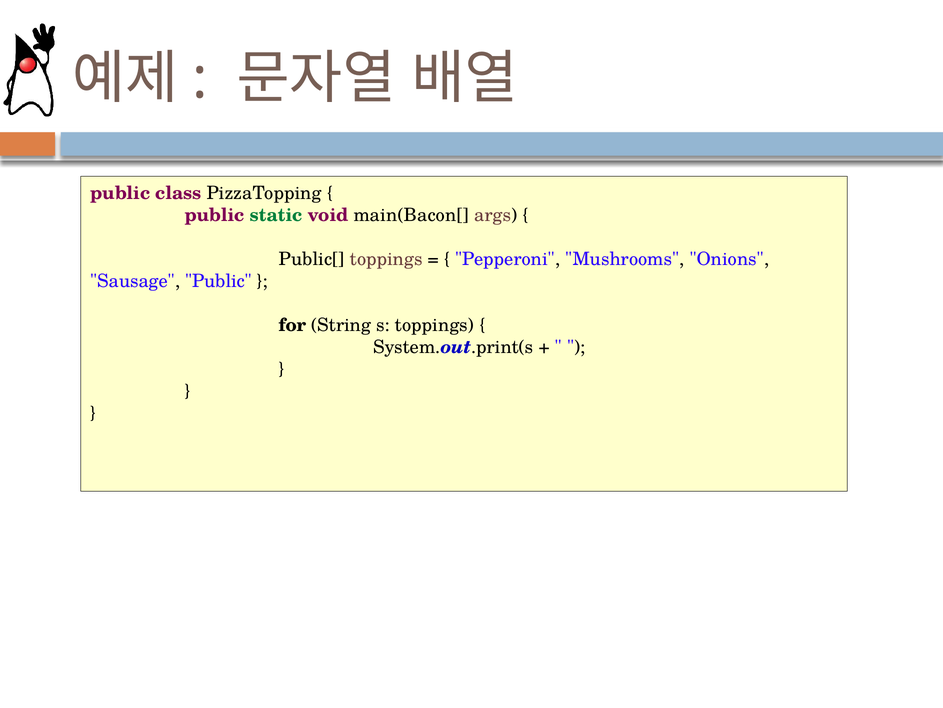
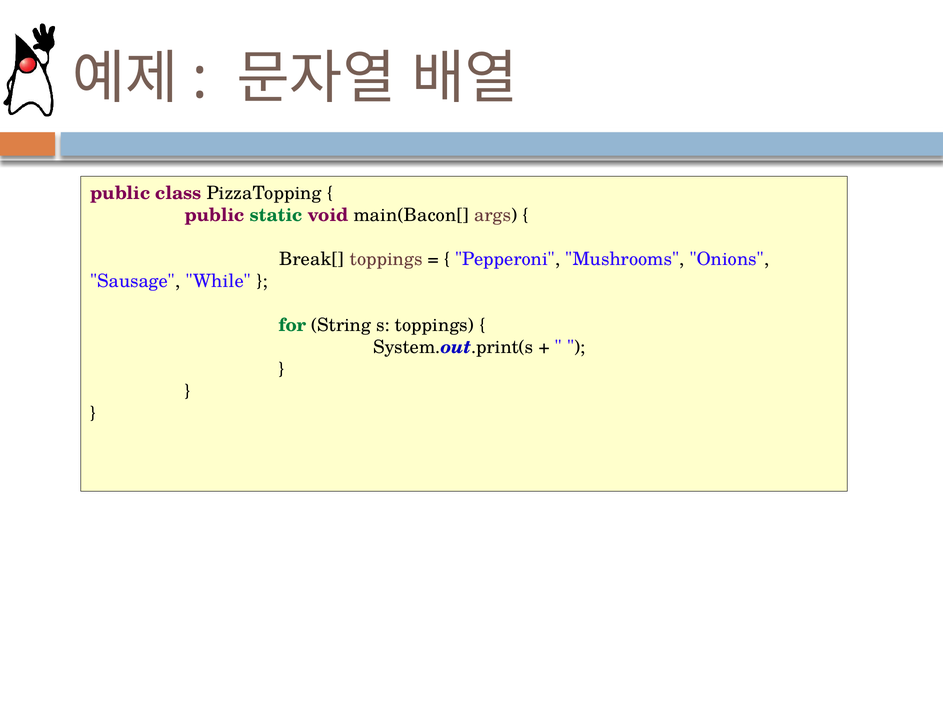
Public[: Public[ -> Break[
Sausage Public: Public -> While
for colour: black -> green
